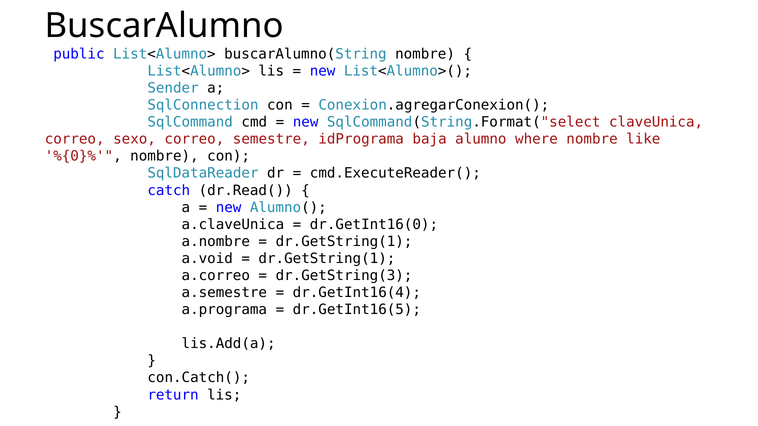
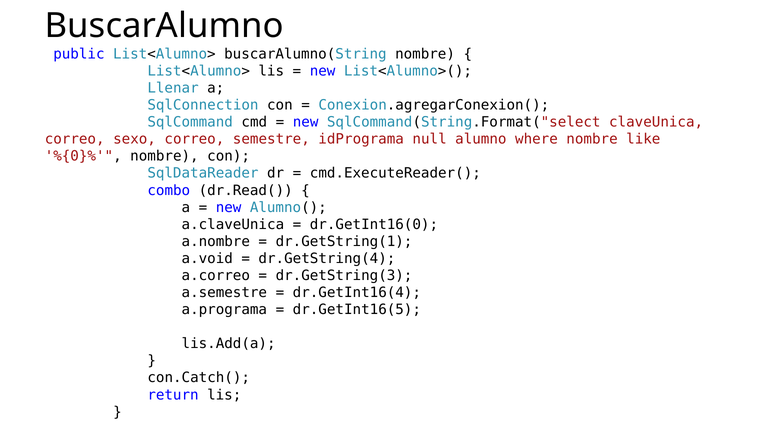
Sender: Sender -> Llenar
baja: baja -> null
catch: catch -> combo
dr.GetString(1 at (327, 259): dr.GetString(1 -> dr.GetString(4
